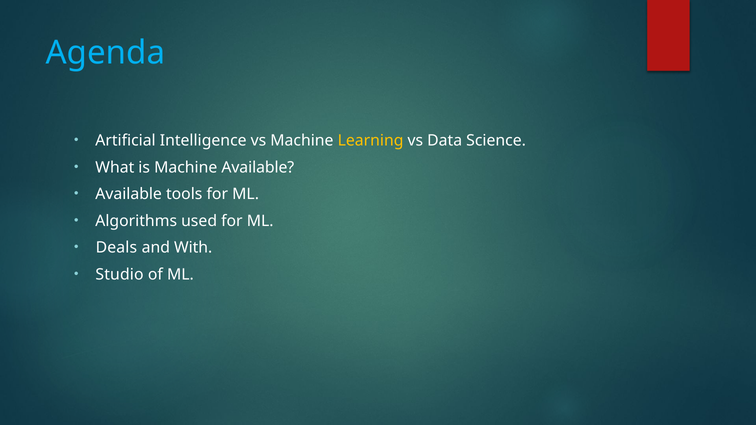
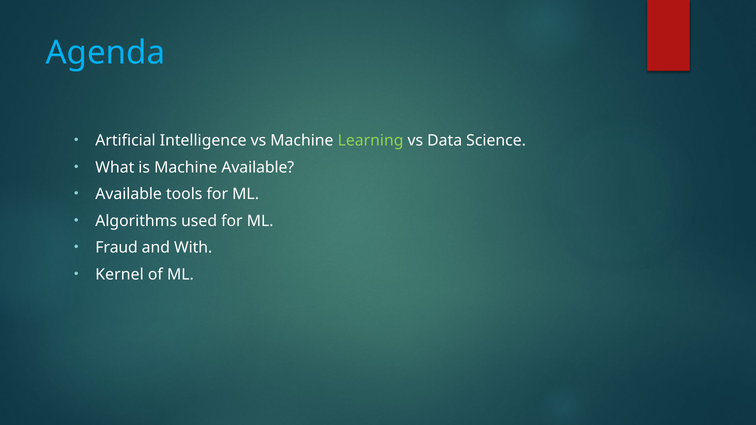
Learning colour: yellow -> light green
Deals: Deals -> Fraud
Studio: Studio -> Kernel
